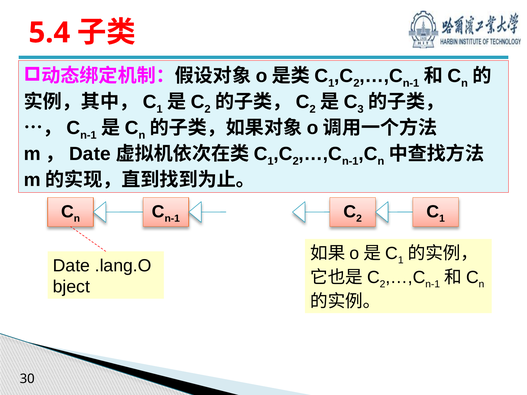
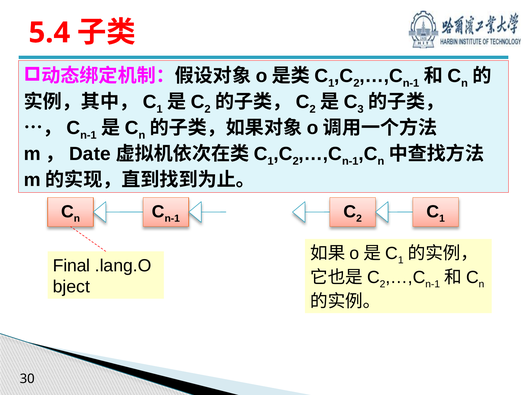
Date at (71, 266): Date -> Final
